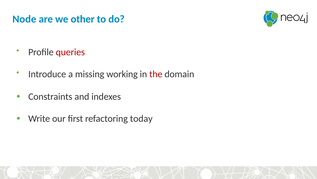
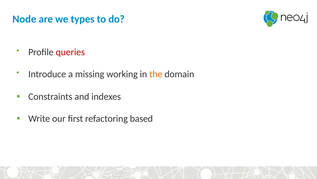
other: other -> types
the colour: red -> orange
today: today -> based
